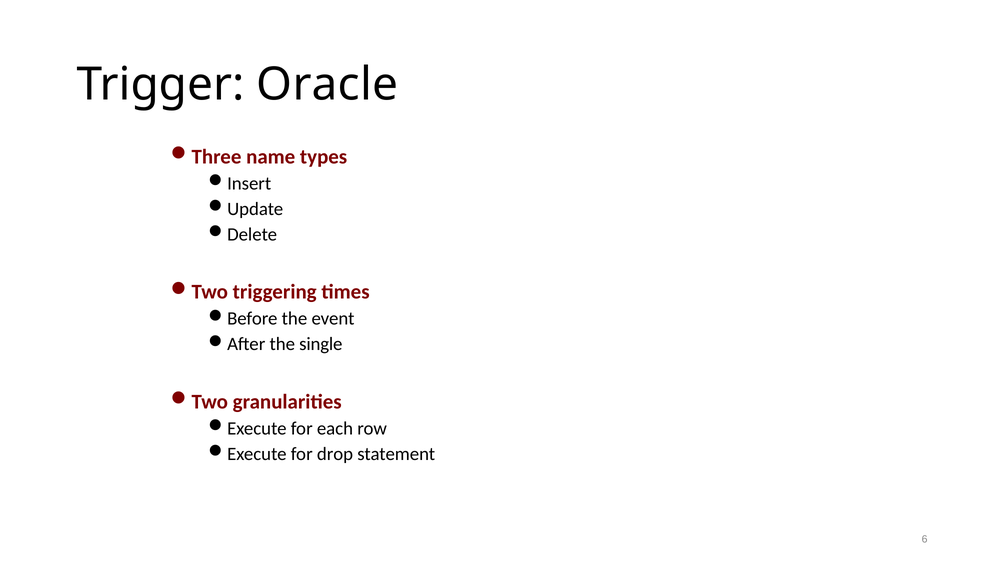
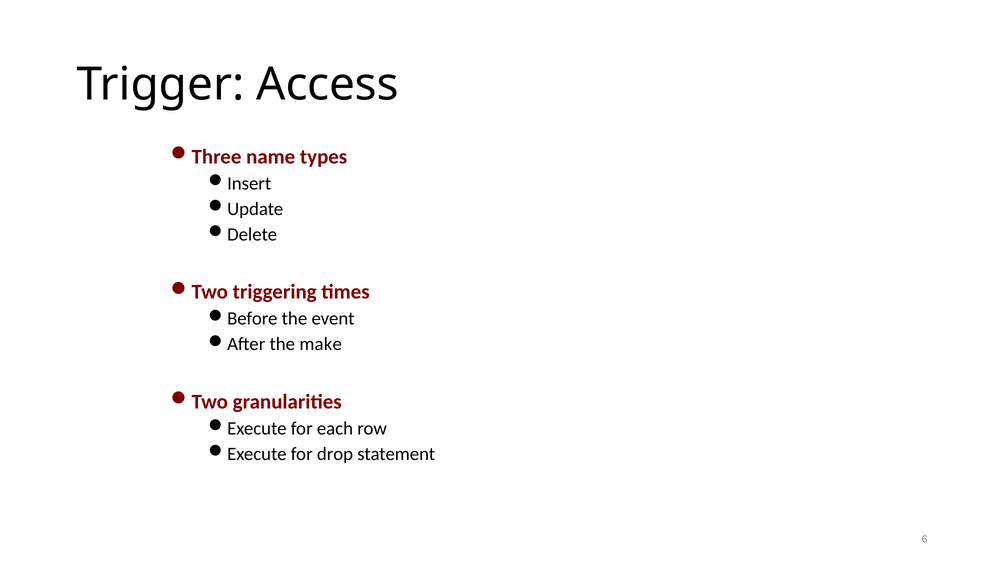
Oracle: Oracle -> Access
single: single -> make
